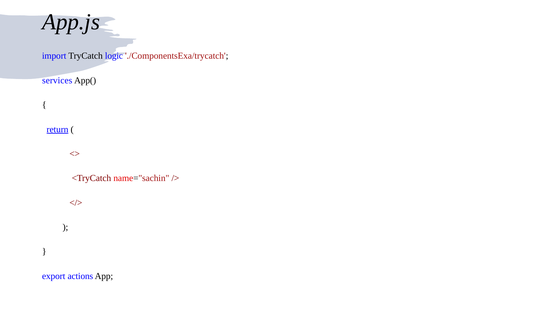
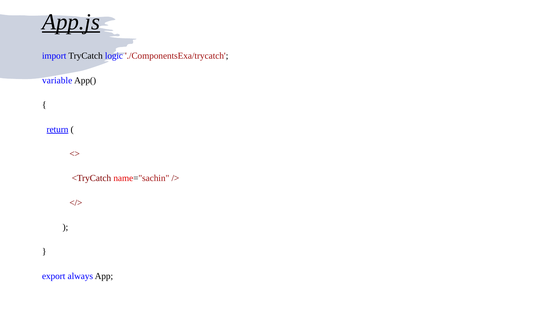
App.js underline: none -> present
services: services -> variable
actions: actions -> always
